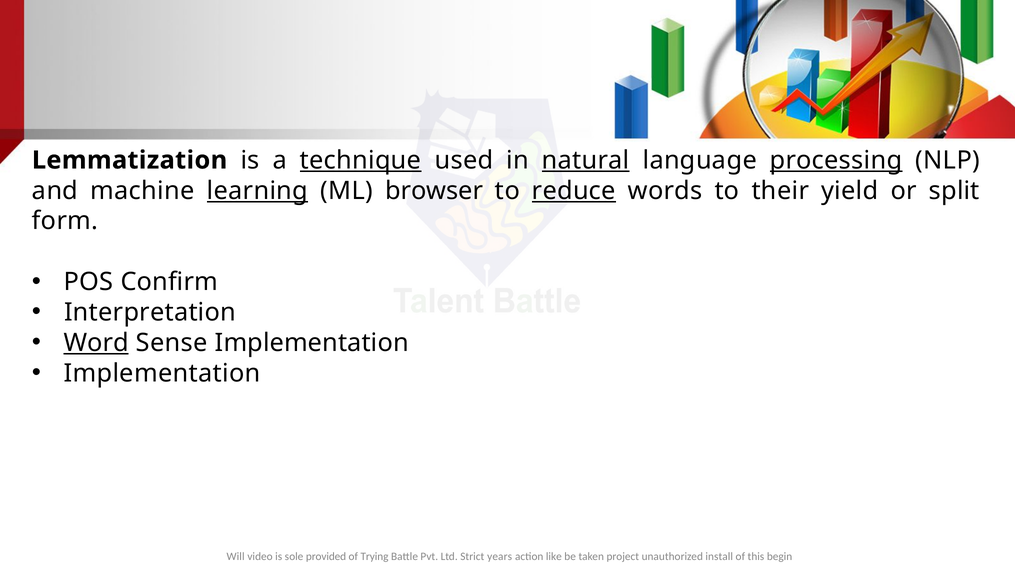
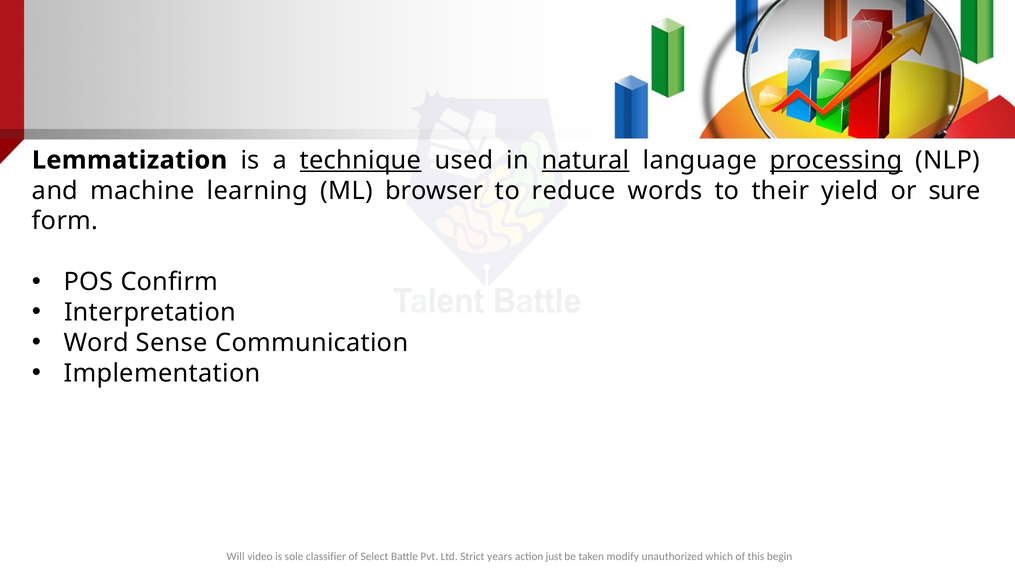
learning underline: present -> none
reduce underline: present -> none
split: split -> sure
Word underline: present -> none
Sense Implementation: Implementation -> Communication
provided: provided -> classifier
Trying: Trying -> Select
like: like -> just
project: project -> modify
install: install -> which
